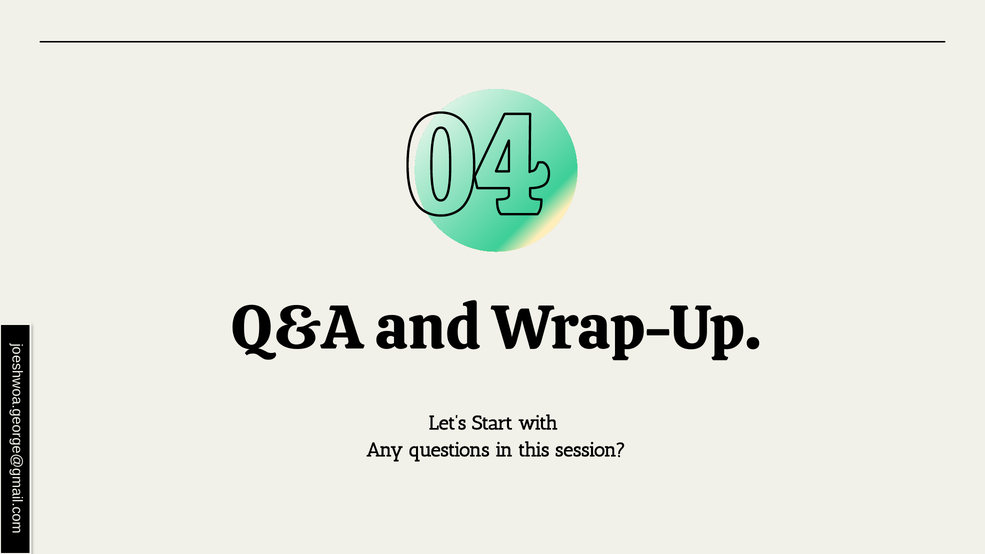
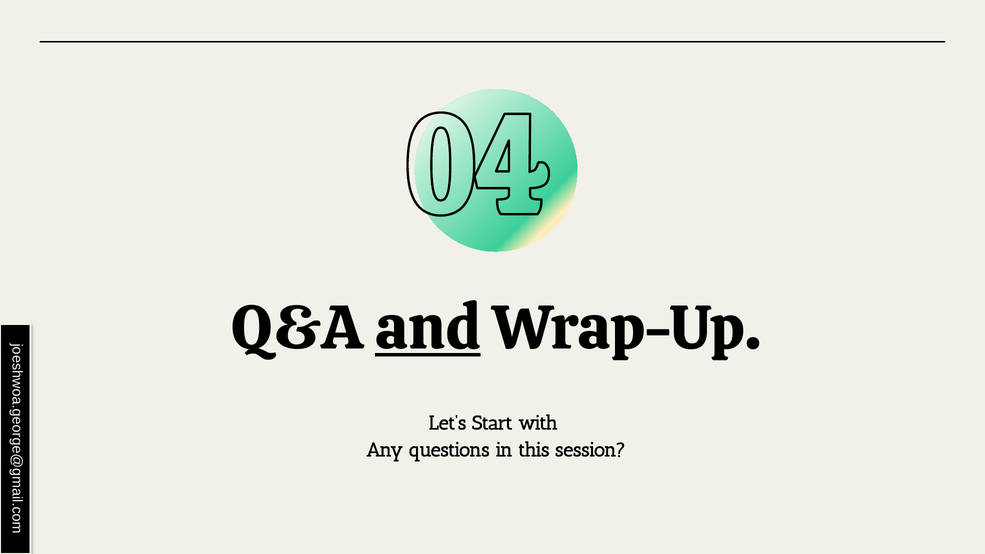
and underline: none -> present
